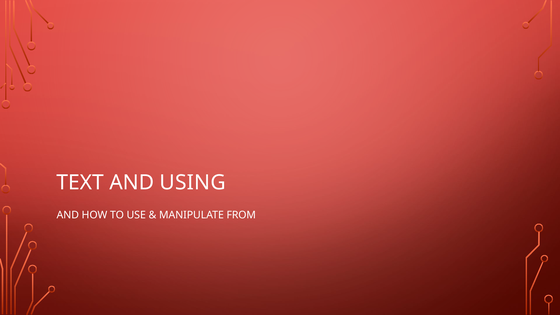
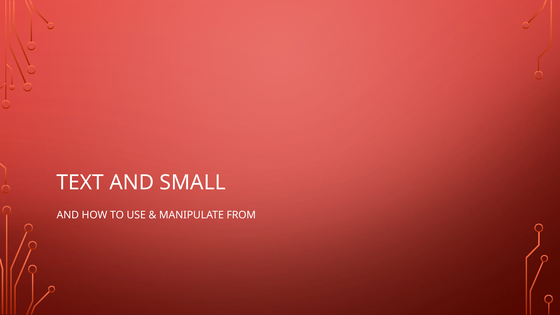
USING: USING -> SMALL
